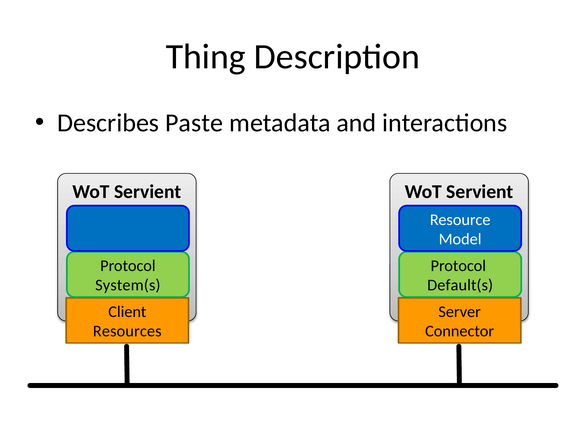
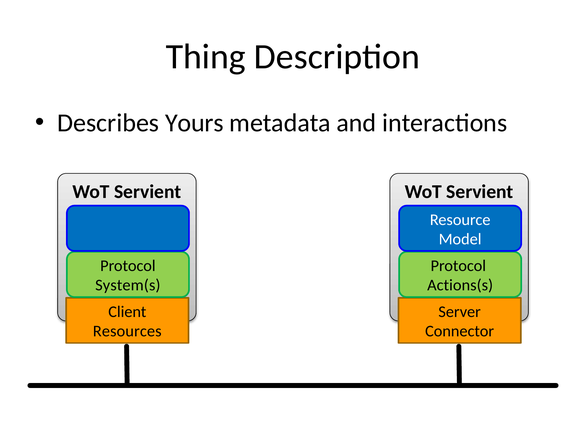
Paste: Paste -> Yours
Default(s: Default(s -> Actions(s
